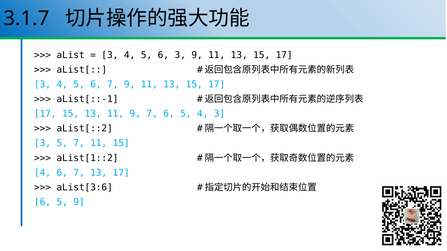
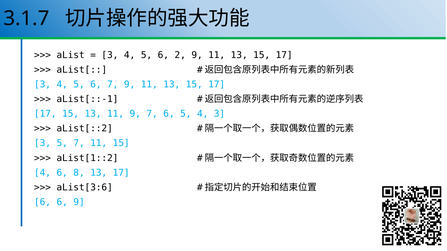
6 3: 3 -> 2
4 6 7: 7 -> 8
5 at (62, 202): 5 -> 6
